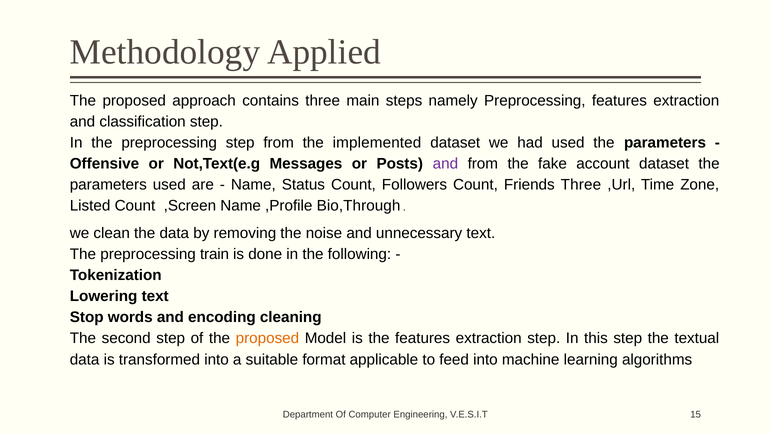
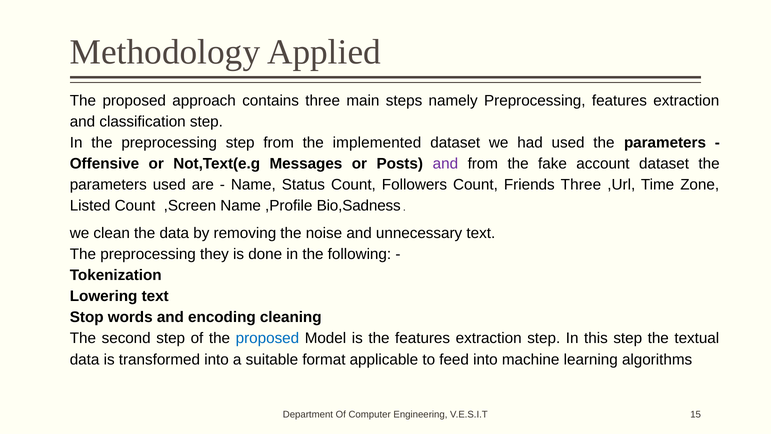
Bio,Through: Bio,Through -> Bio,Sadness
train: train -> they
proposed at (267, 338) colour: orange -> blue
